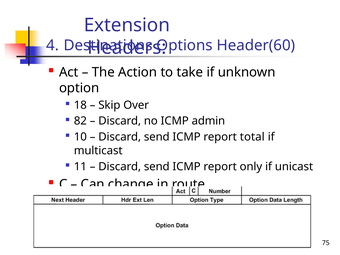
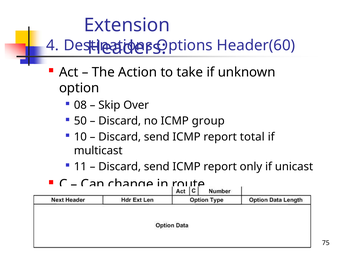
18: 18 -> 08
82: 82 -> 50
admin: admin -> group
